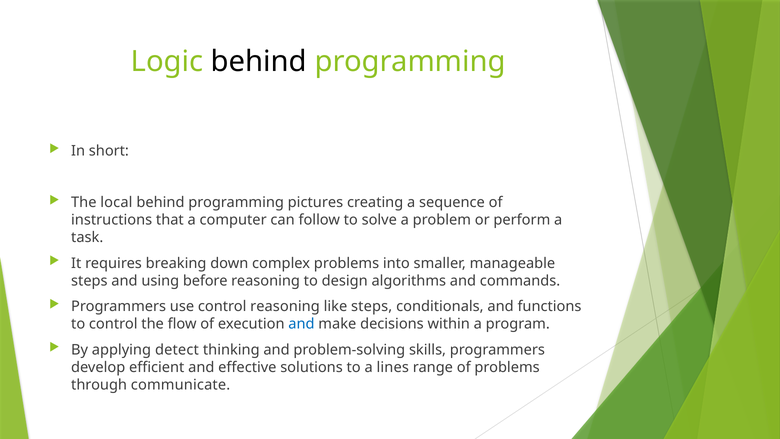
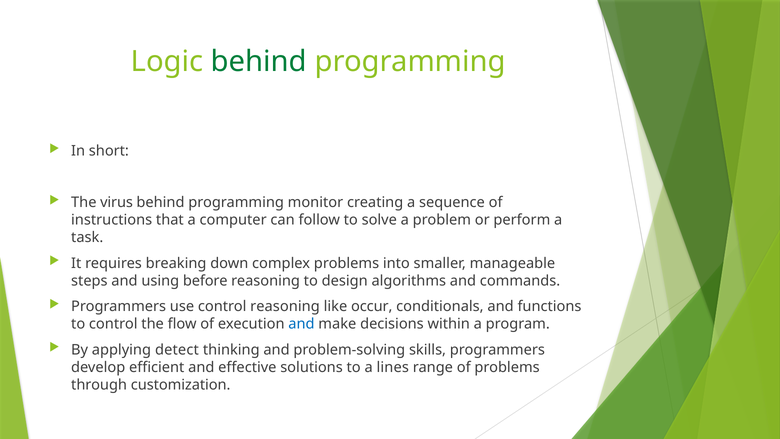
behind at (259, 62) colour: black -> green
local: local -> virus
pictures: pictures -> monitor
like steps: steps -> occur
communicate: communicate -> customization
